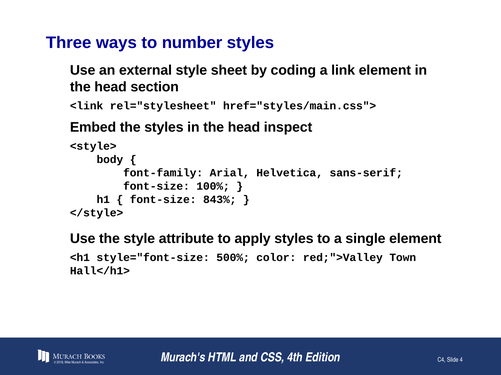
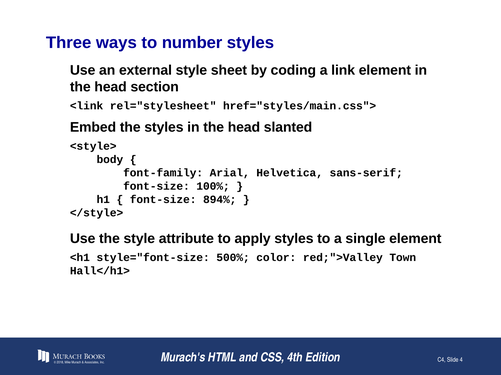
inspect: inspect -> slanted
843%: 843% -> 894%
